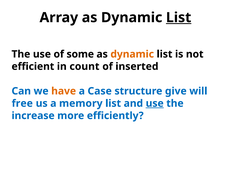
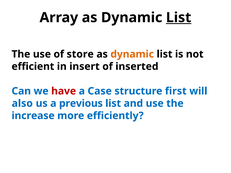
some: some -> store
count: count -> insert
have colour: orange -> red
give: give -> first
free: free -> also
memory: memory -> previous
use at (155, 104) underline: present -> none
